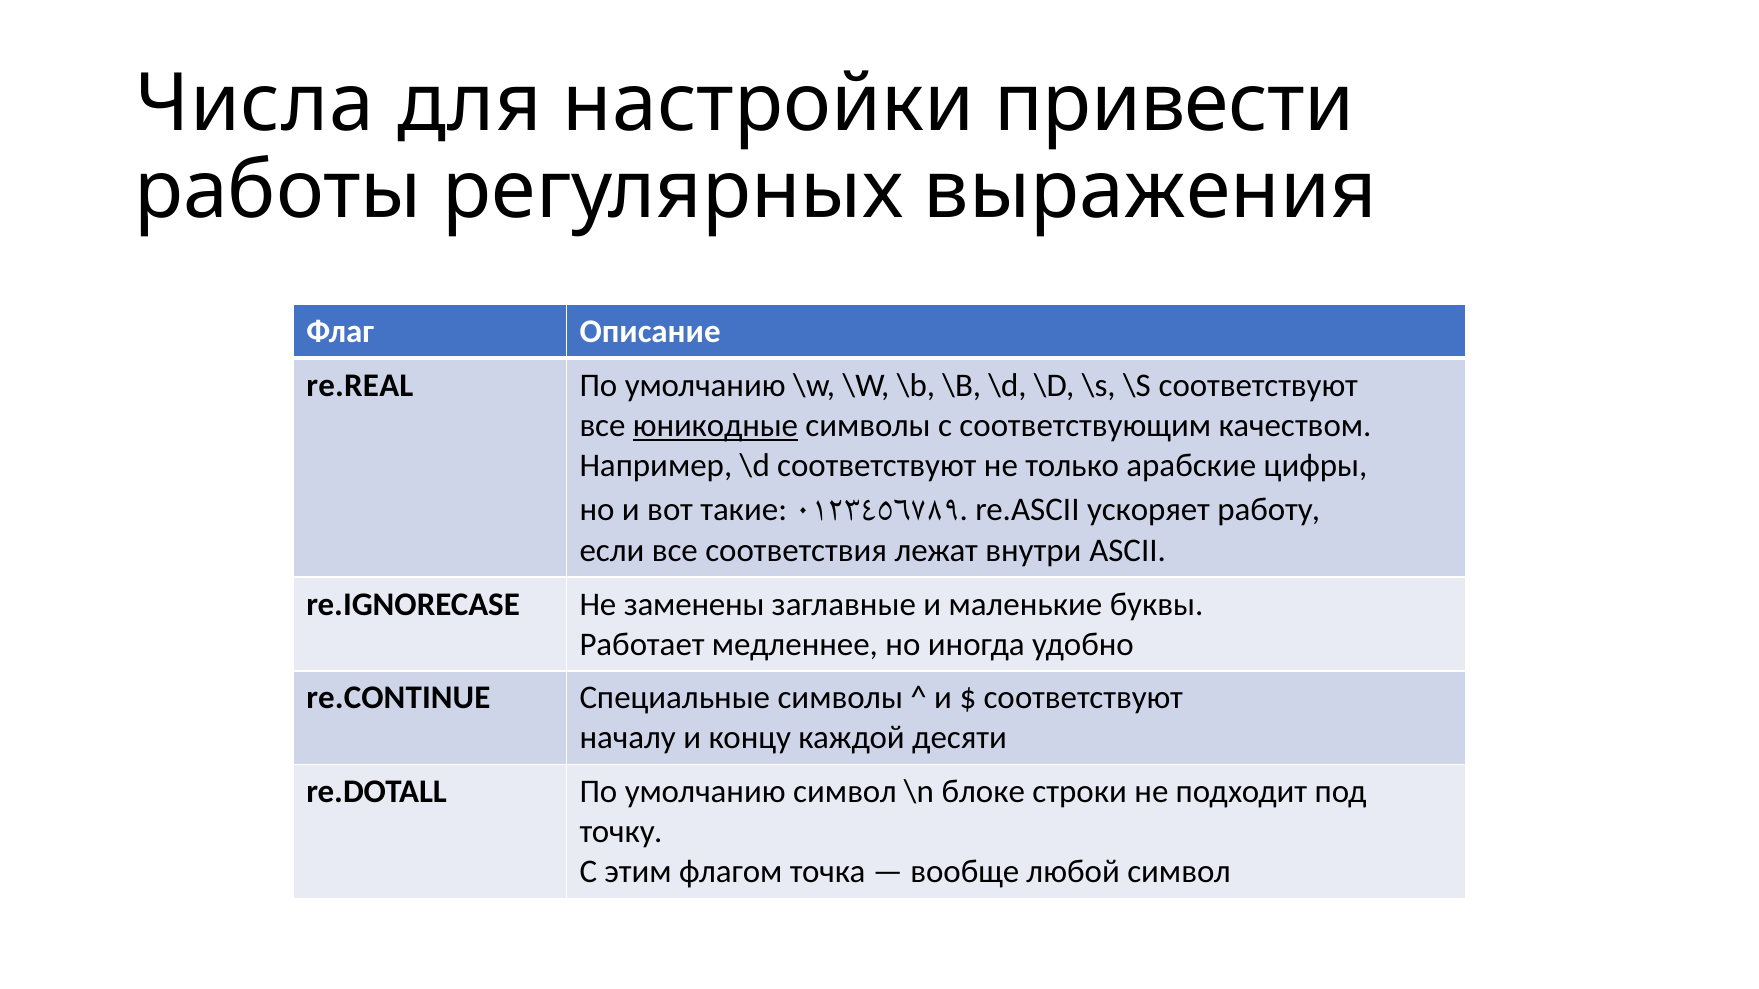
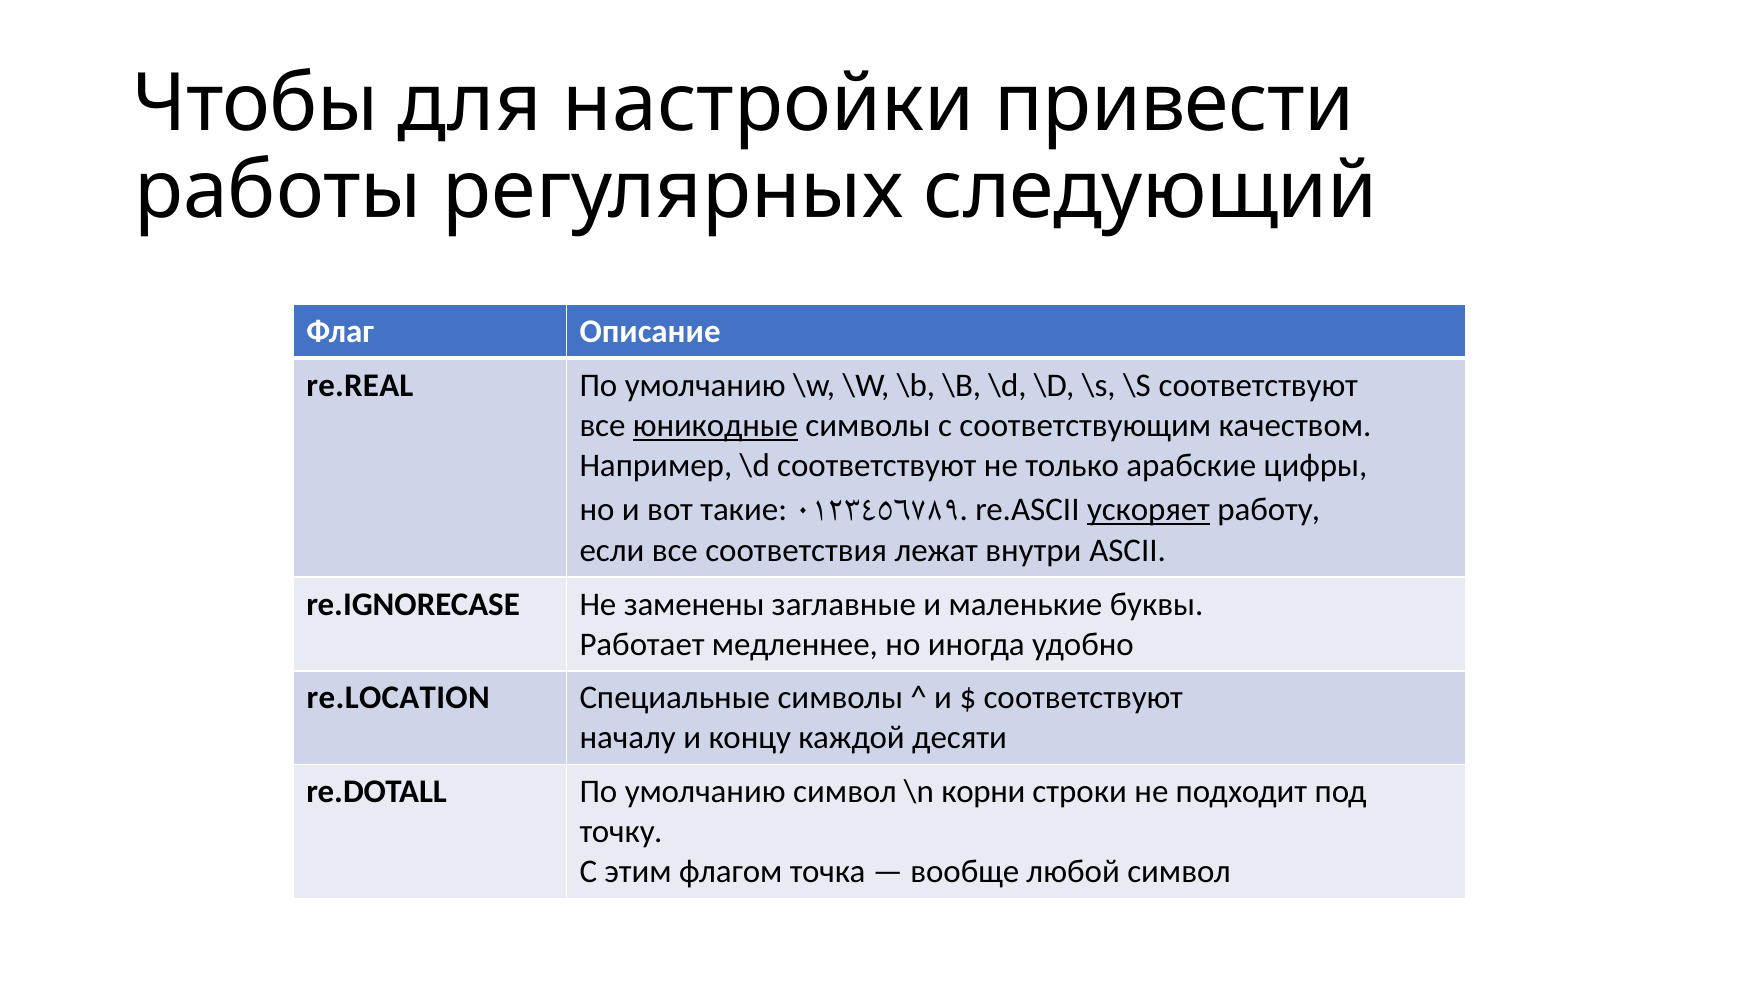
Числа: Числа -> Чтобы
выражения: выражения -> следующий
ускоряет underline: none -> present
re.CONTINUE: re.CONTINUE -> re.LOCATION
блоке: блоке -> корни
